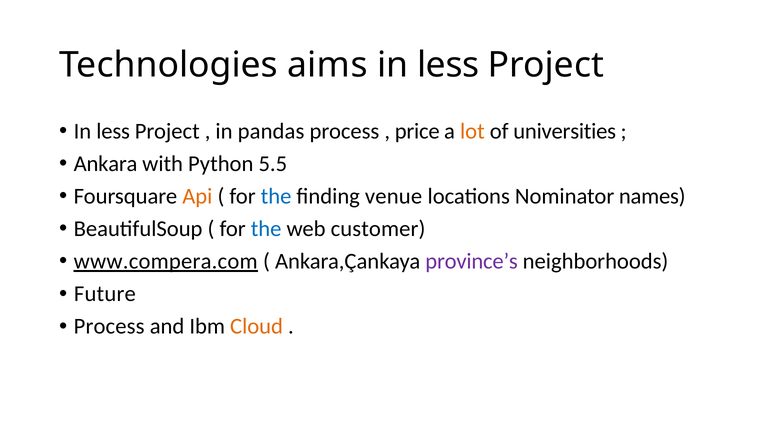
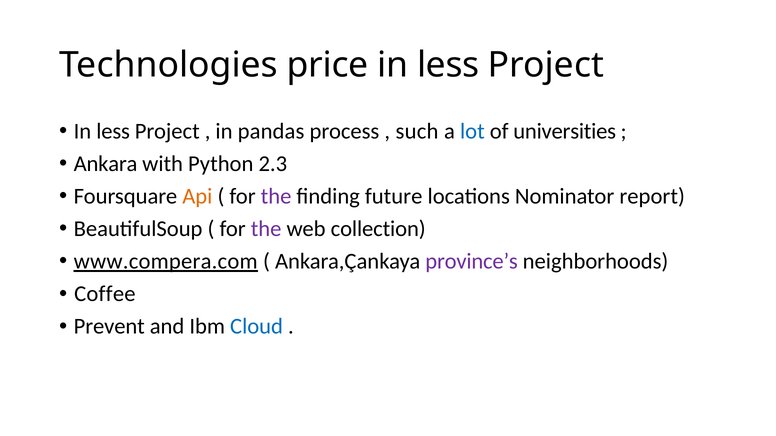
aims: aims -> price
price: price -> such
lot colour: orange -> blue
5.5: 5.5 -> 2.3
the at (276, 196) colour: blue -> purple
venue: venue -> future
names: names -> report
the at (266, 229) colour: blue -> purple
customer: customer -> collection
Future: Future -> Coffee
Process at (109, 327): Process -> Prevent
Cloud colour: orange -> blue
